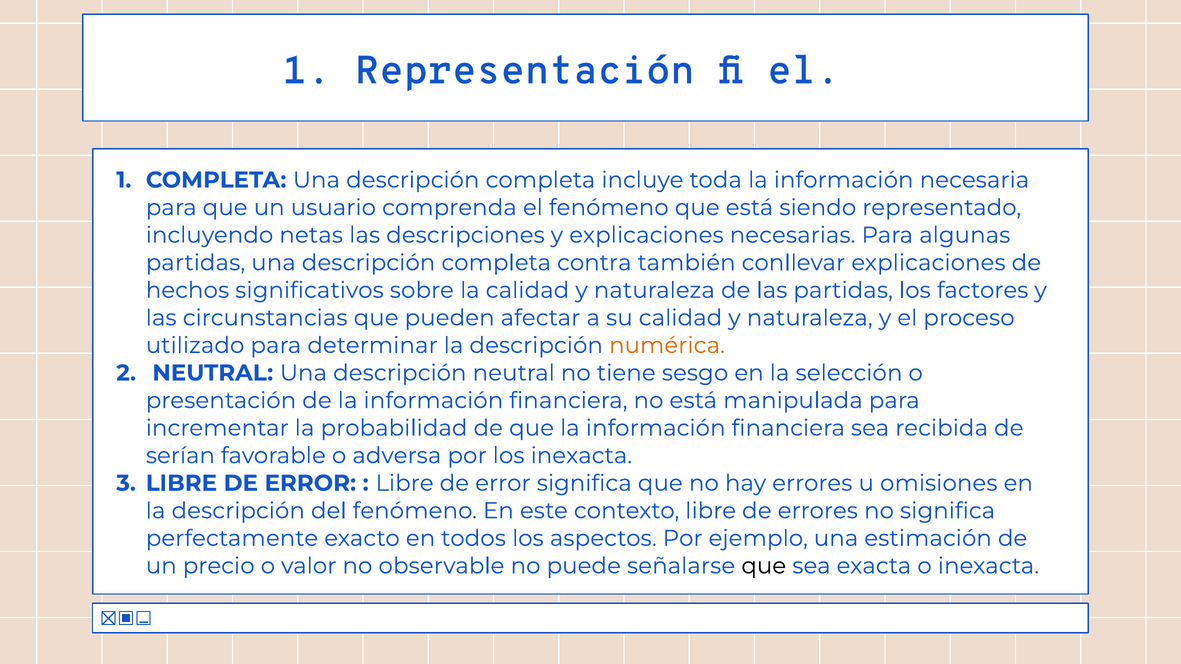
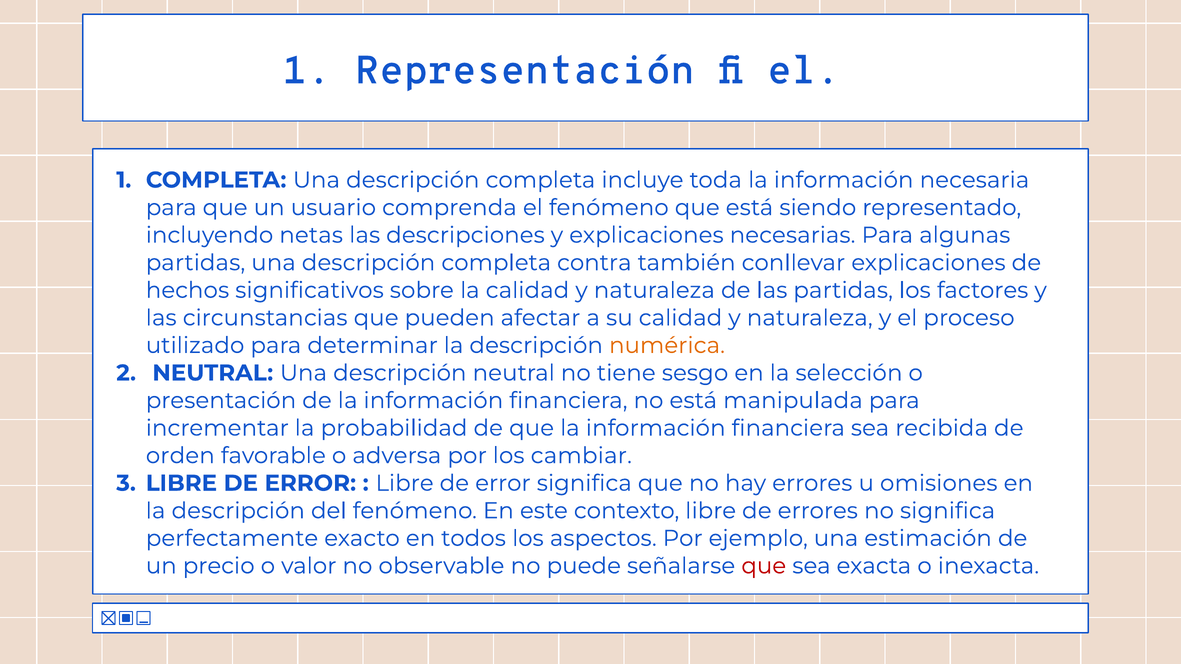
serían: serían -> orden
los inexacta: inexacta -> cambiar
que at (764, 566) colour: black -> red
